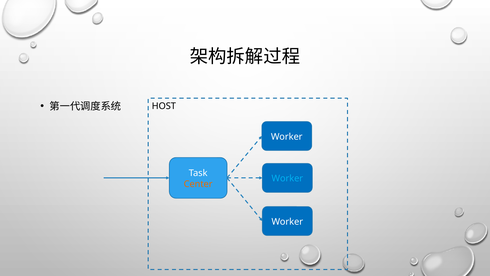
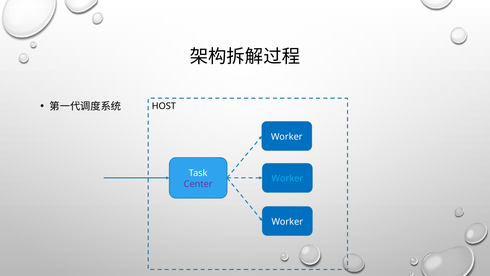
Center colour: orange -> purple
